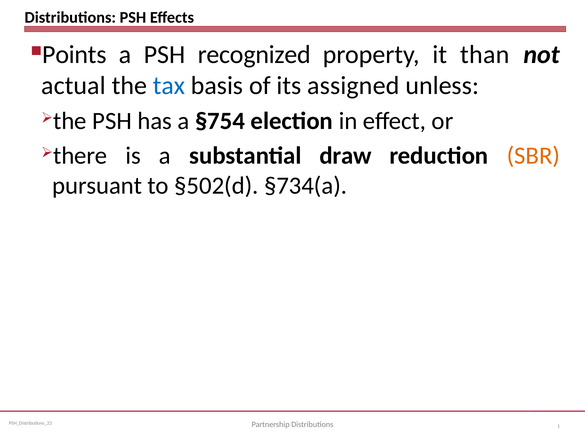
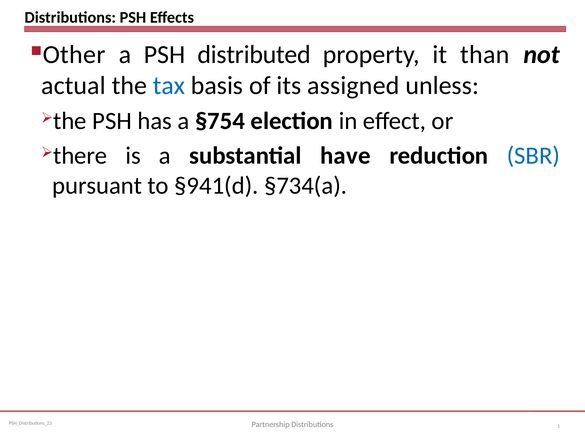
Points: Points -> Other
recognized: recognized -> distributed
draw: draw -> have
SBR colour: orange -> blue
§502(d: §502(d -> §941(d
